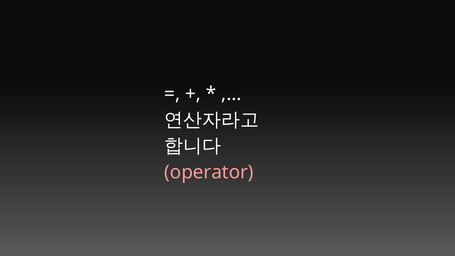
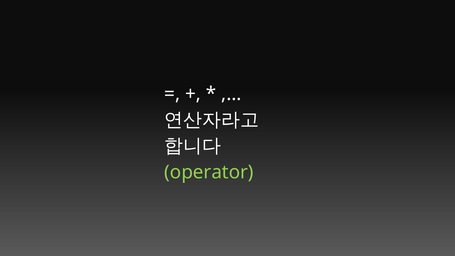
operator colour: pink -> light green
